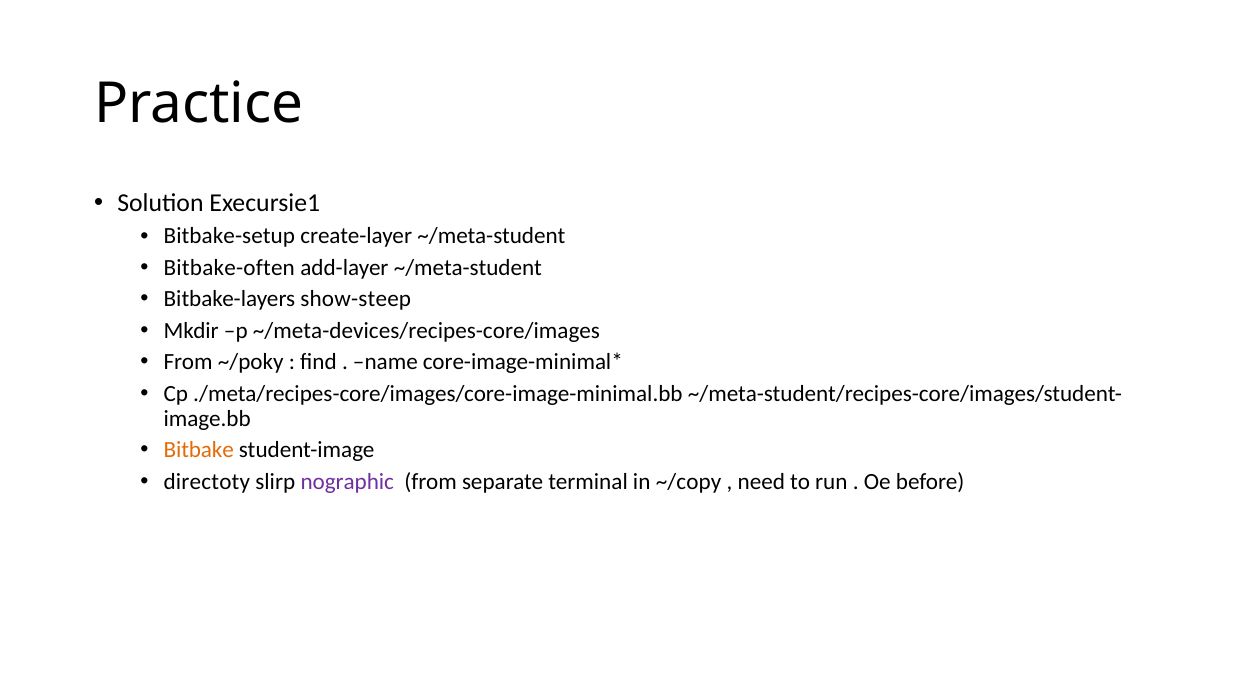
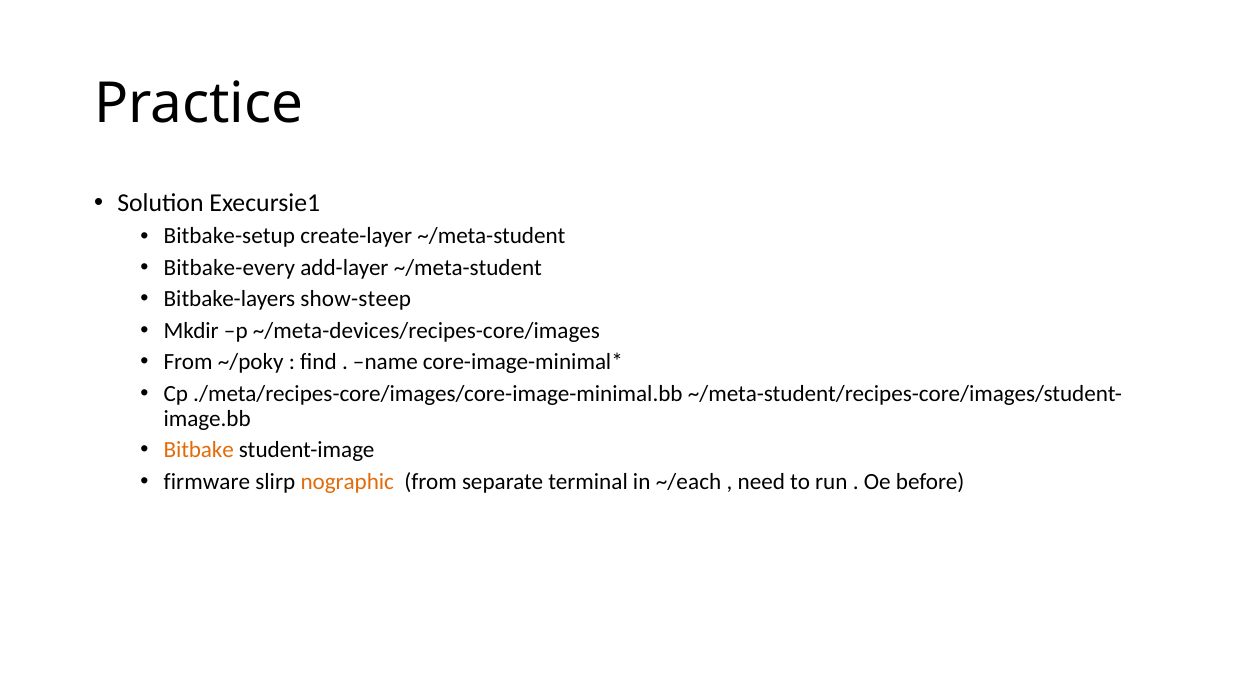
Bitbake-often: Bitbake-often -> Bitbake-every
directoty: directoty -> firmware
nographic colour: purple -> orange
~/copy: ~/copy -> ~/each
